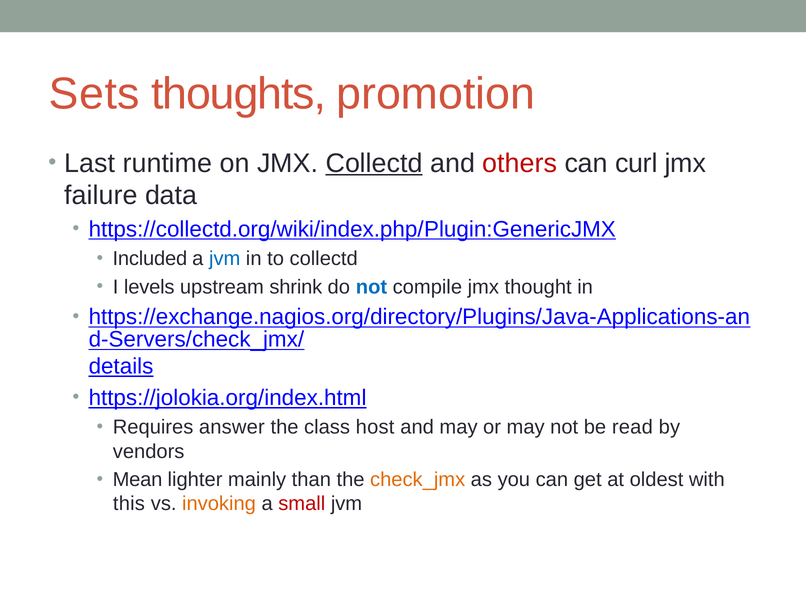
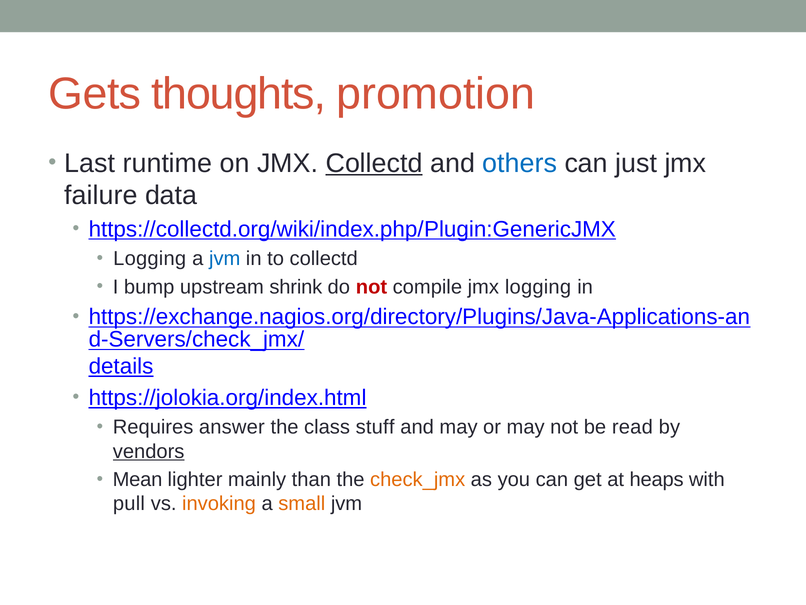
Sets: Sets -> Gets
others colour: red -> blue
curl: curl -> just
Included at (150, 258): Included -> Logging
levels: levels -> bump
not at (371, 287) colour: blue -> red
jmx thought: thought -> logging
host: host -> stuff
vendors underline: none -> present
oldest: oldest -> heaps
this: this -> pull
small colour: red -> orange
